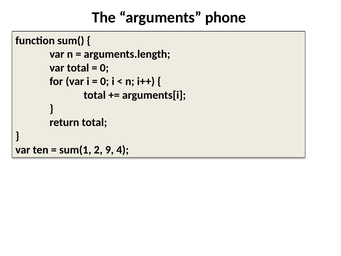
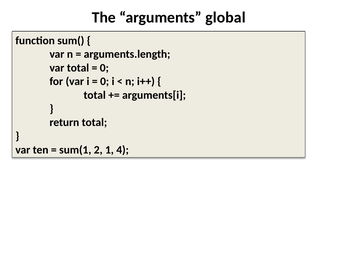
phone: phone -> global
9: 9 -> 1
